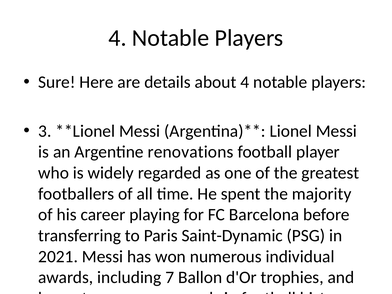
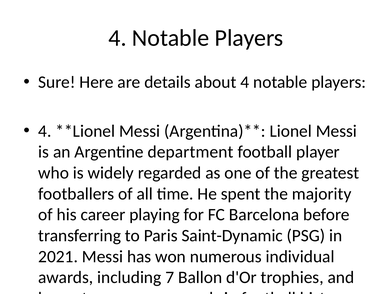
3 at (45, 131): 3 -> 4
renovations: renovations -> department
